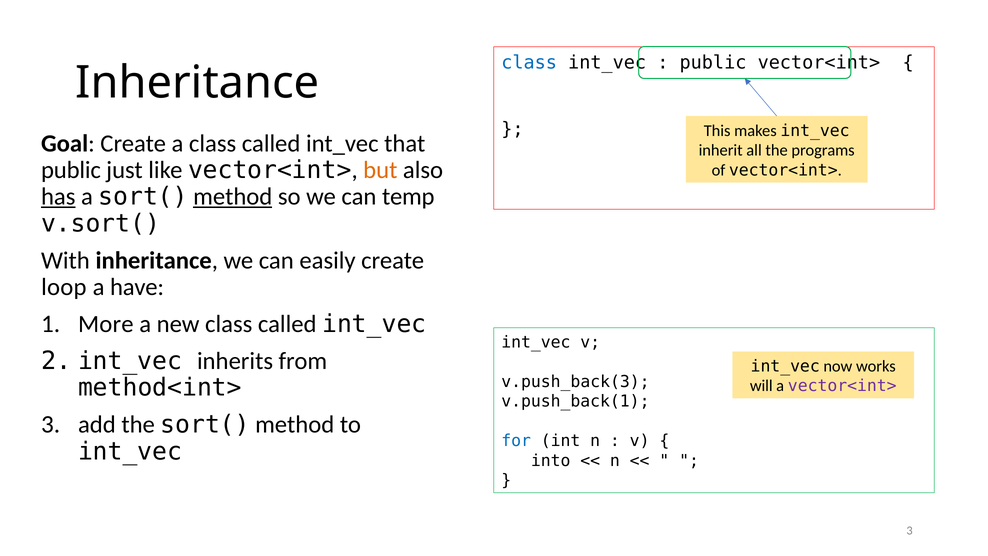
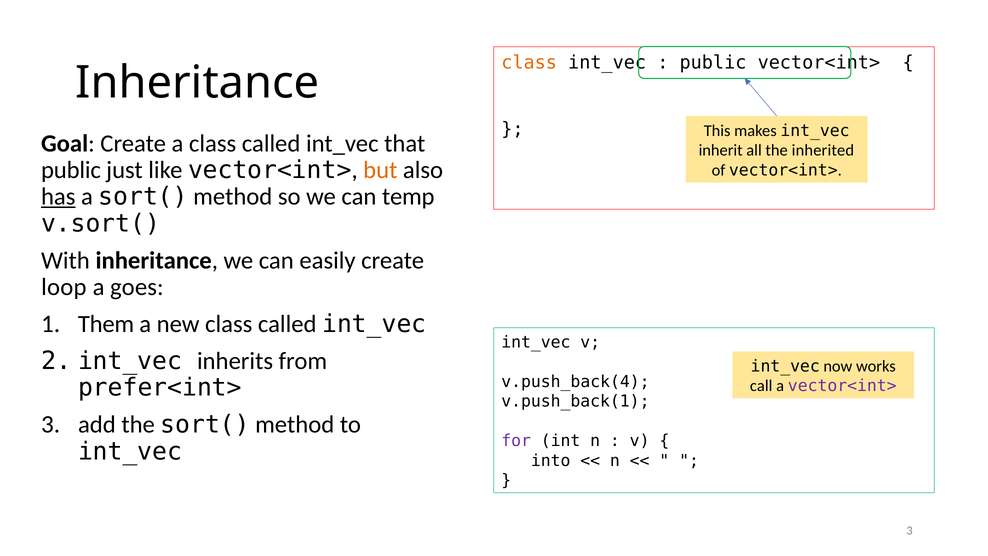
class at (529, 63) colour: blue -> orange
programs: programs -> inherited
method at (233, 197) underline: present -> none
have: have -> goes
More: More -> Them
v.push_back(3: v.push_back(3 -> v.push_back(4
method<int>: method<int> -> prefer<int>
will: will -> call
for colour: blue -> purple
